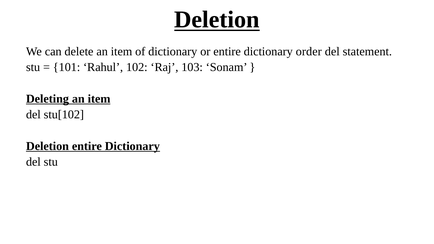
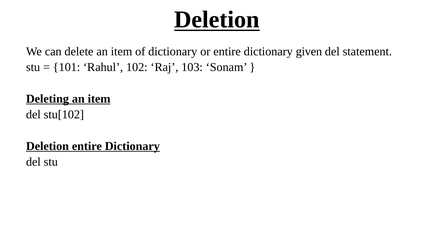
order: order -> given
